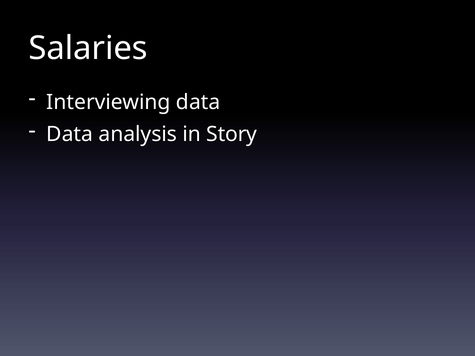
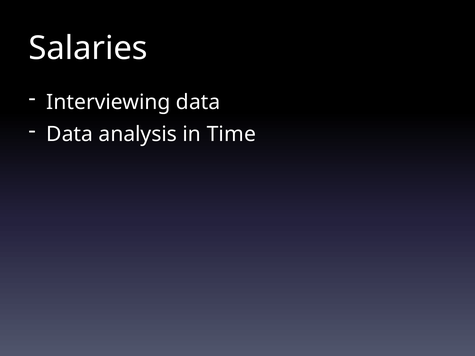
Story: Story -> Time
